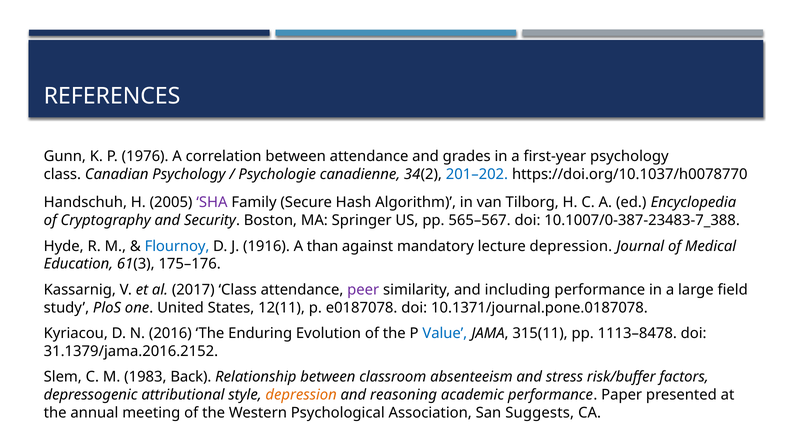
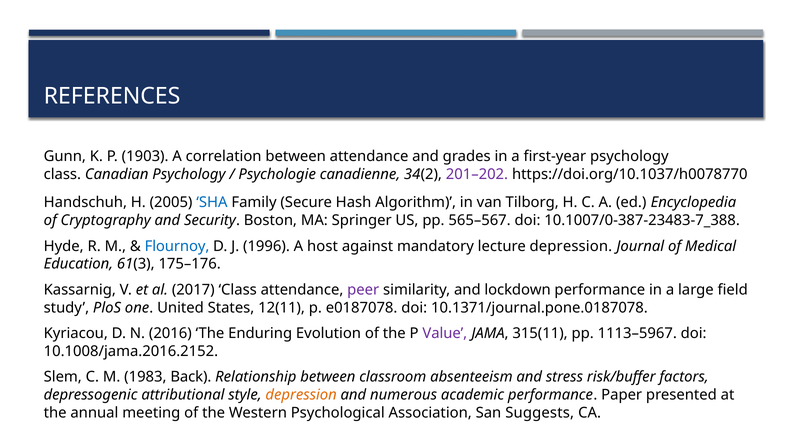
1976: 1976 -> 1903
201–202 colour: blue -> purple
SHA colour: purple -> blue
1916: 1916 -> 1996
than: than -> host
including: including -> lockdown
Value colour: blue -> purple
1113–8478: 1113–8478 -> 1113–5967
31.1379/jama.2016.2152: 31.1379/jama.2016.2152 -> 10.1008/jama.2016.2152
reasoning: reasoning -> numerous
